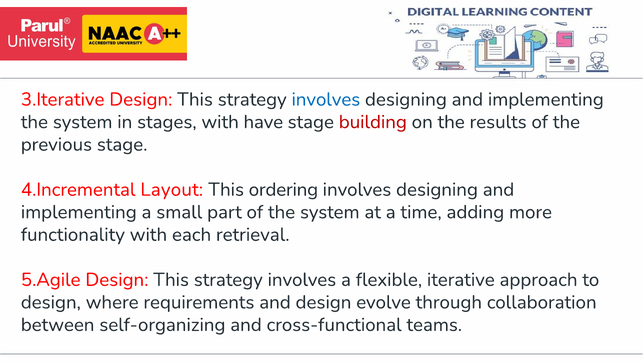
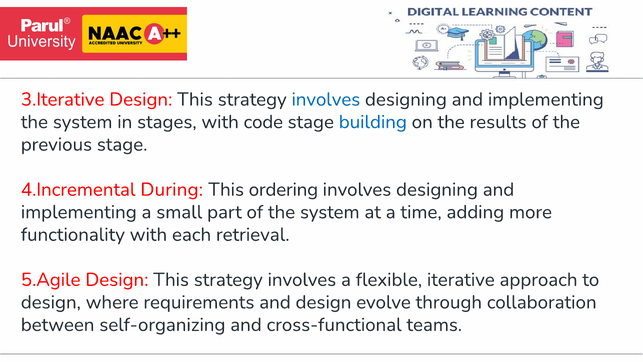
have: have -> code
building colour: red -> blue
Layout: Layout -> During
